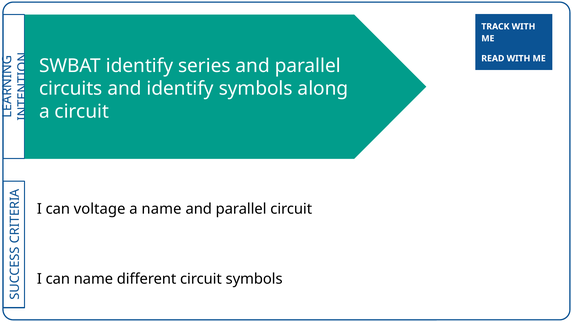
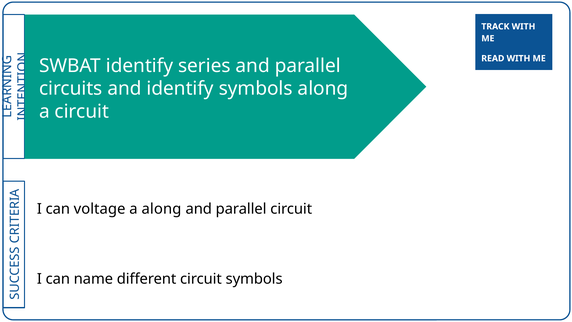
a name: name -> along
